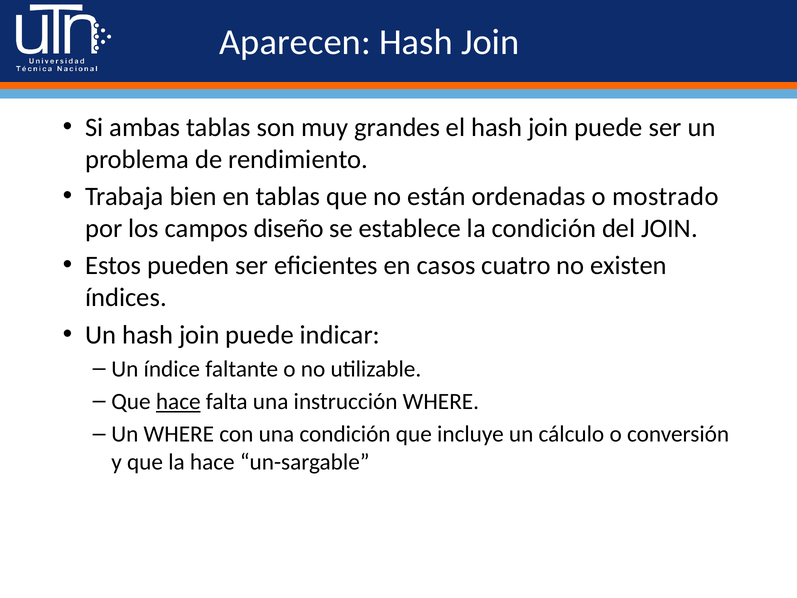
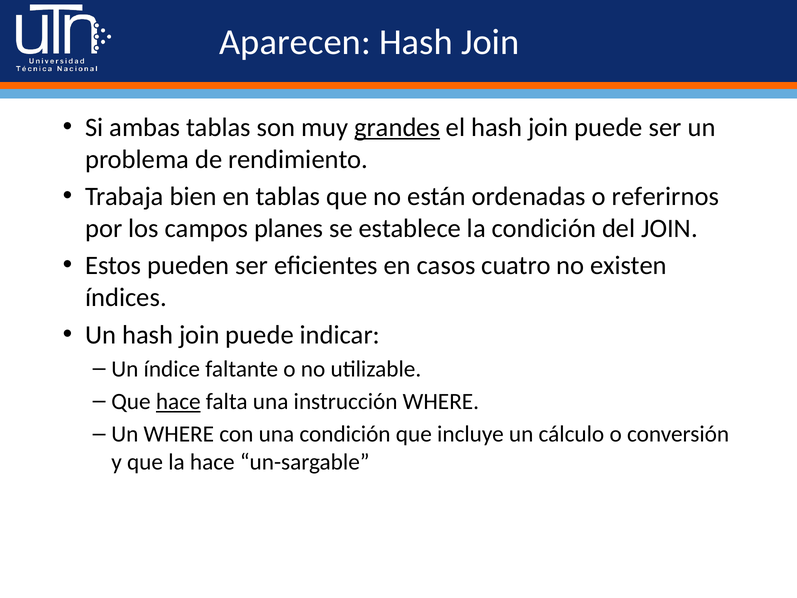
grandes underline: none -> present
mostrado: mostrado -> referirnos
diseño: diseño -> planes
